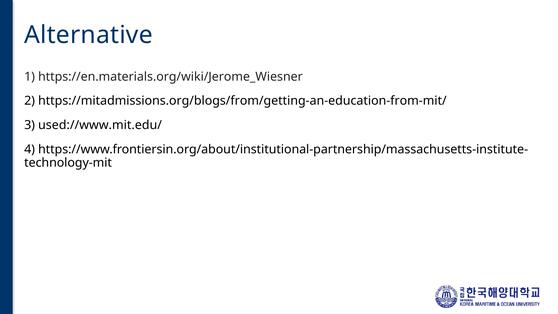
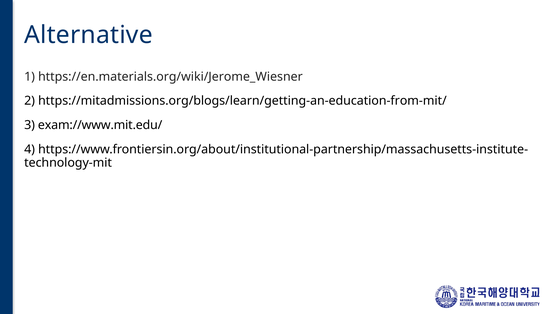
https://mitadmissions.org/blogs/from/getting-an-education-from-mit/: https://mitadmissions.org/blogs/from/getting-an-education-from-mit/ -> https://mitadmissions.org/blogs/learn/getting-an-education-from-mit/
used://www.mit.edu/: used://www.mit.edu/ -> exam://www.mit.edu/
